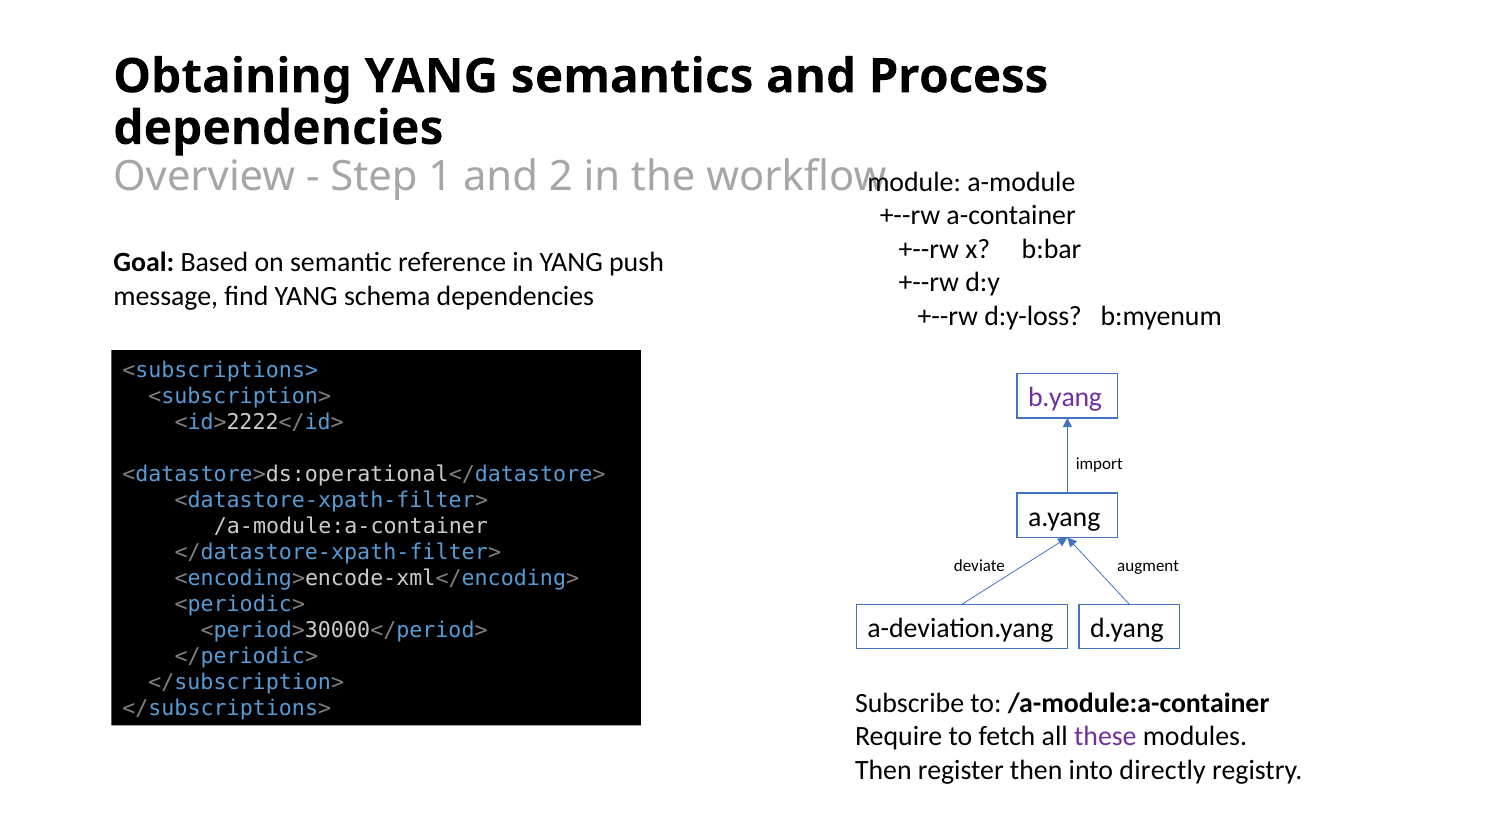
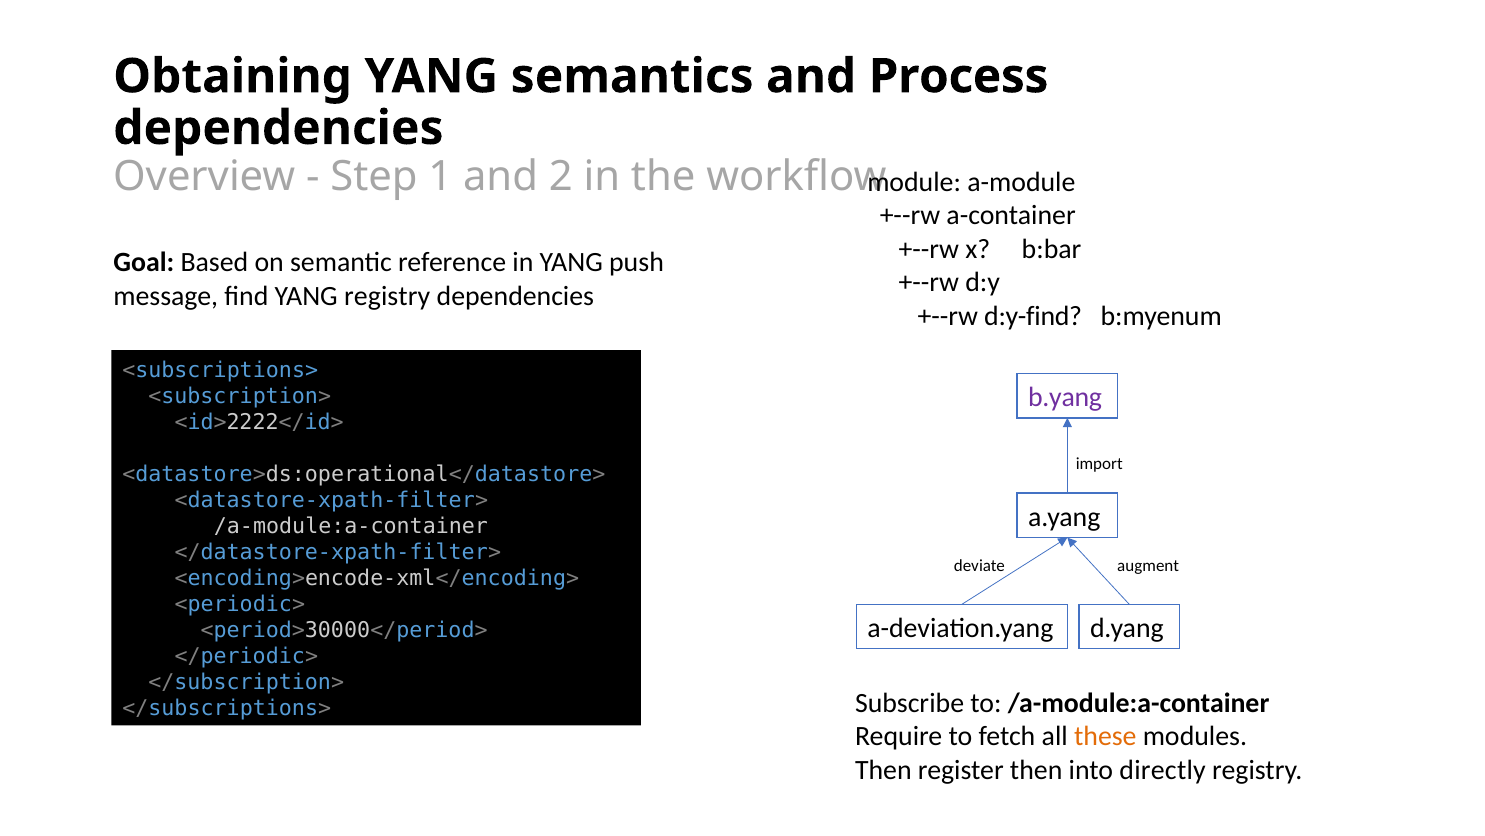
YANG schema: schema -> registry
d:y-loss: d:y-loss -> d:y-find
these colour: purple -> orange
